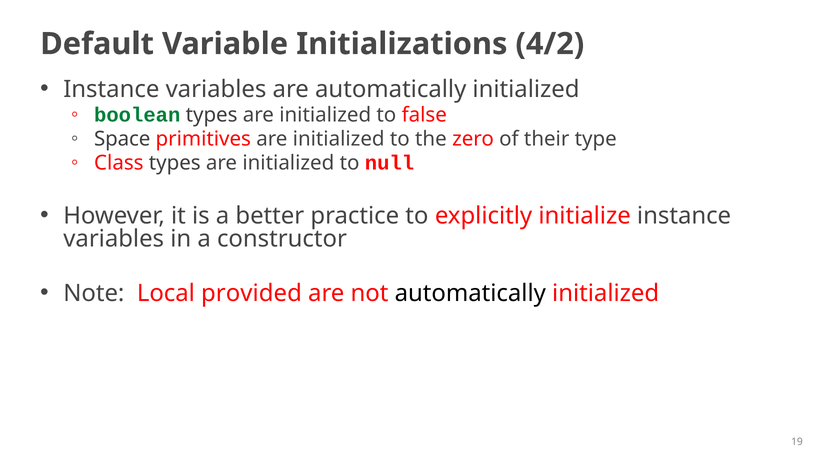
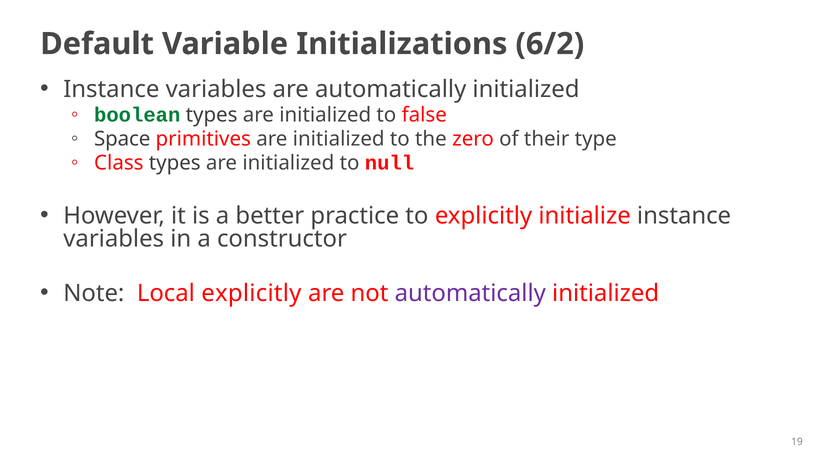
4/2: 4/2 -> 6/2
Local provided: provided -> explicitly
automatically at (470, 293) colour: black -> purple
